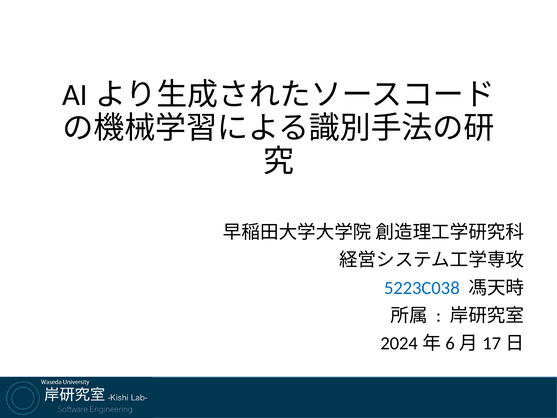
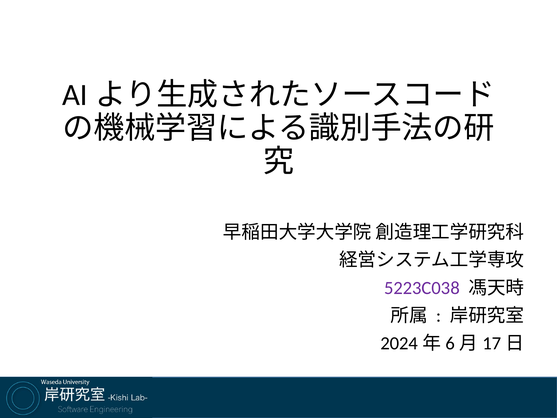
5223C038 colour: blue -> purple
